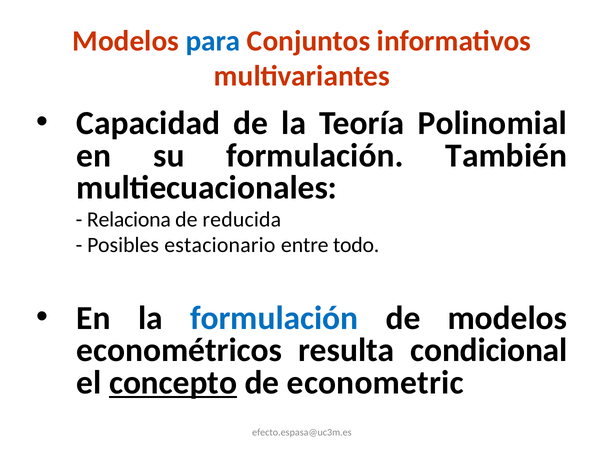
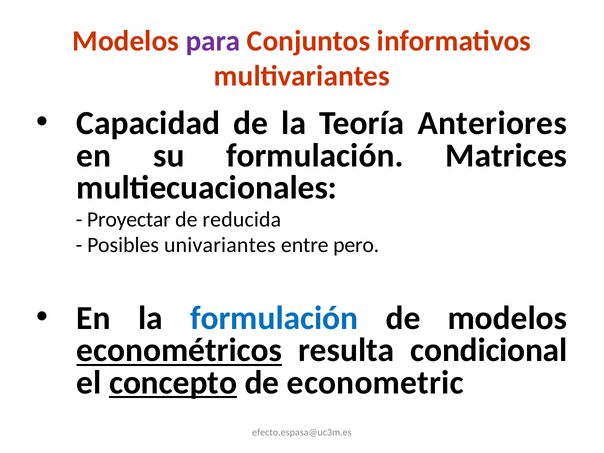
para colour: blue -> purple
Polinomial: Polinomial -> Anteriores
También: También -> Matrices
Relaciona: Relaciona -> Proyectar
estacionario: estacionario -> univariantes
todo: todo -> pero
econométricos underline: none -> present
